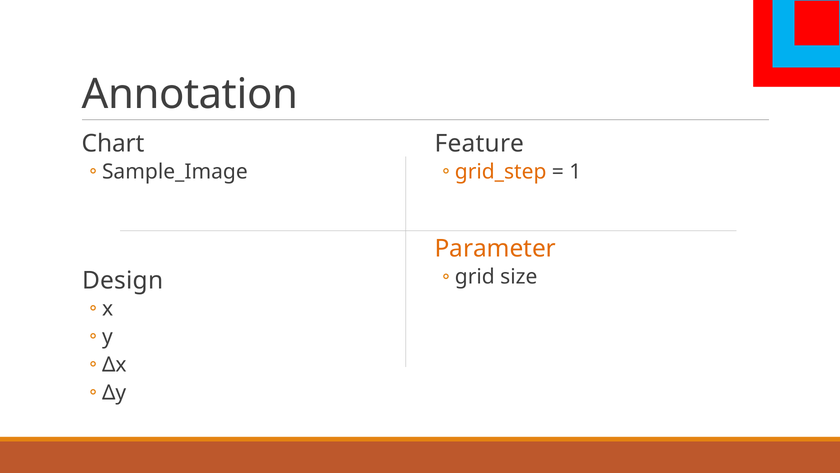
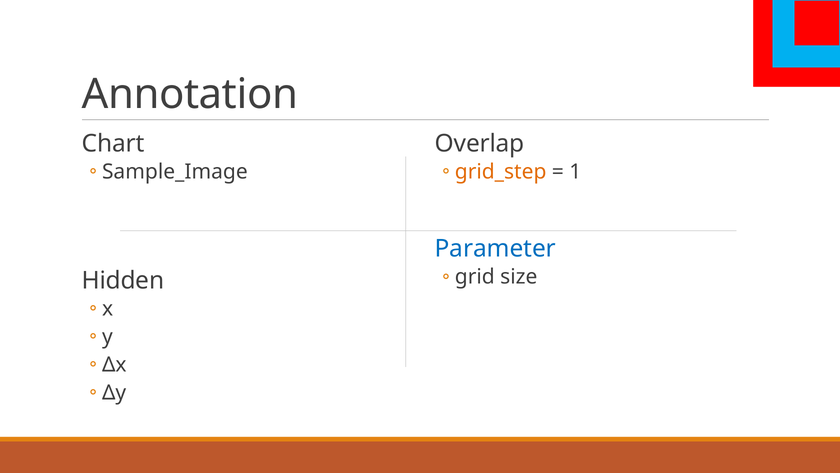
Feature: Feature -> Overlap
Parameter colour: orange -> blue
Design: Design -> Hidden
